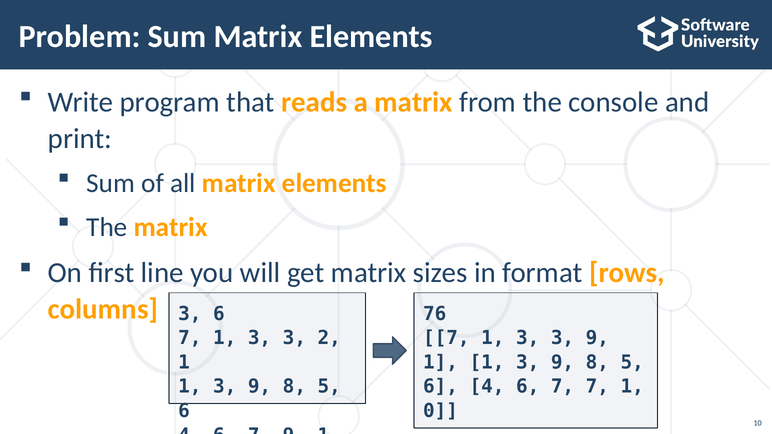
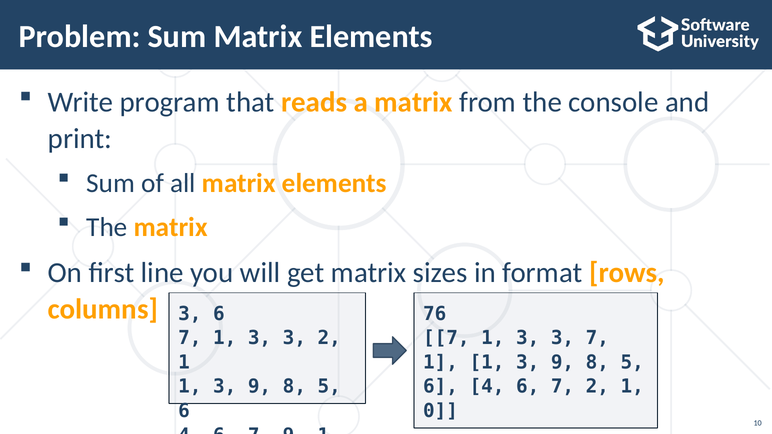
3 3 9: 9 -> 7
7 7: 7 -> 2
